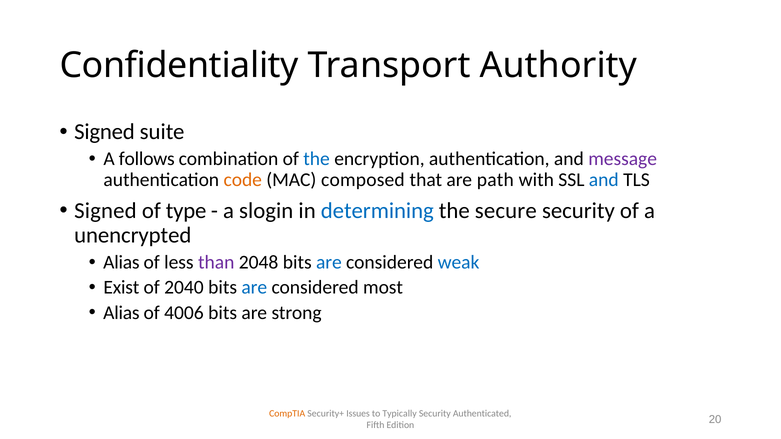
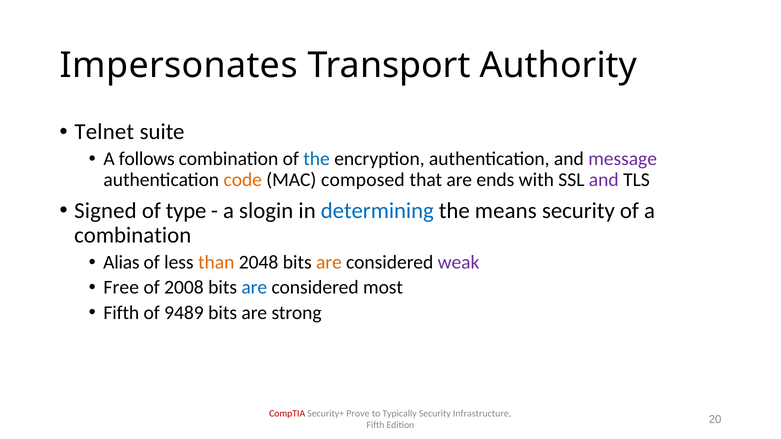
Confidentiality: Confidentiality -> Impersonates
Signed at (104, 132): Signed -> Telnet
path: path -> ends
and at (604, 180) colour: blue -> purple
secure: secure -> means
unencrypted at (133, 236): unencrypted -> combination
than colour: purple -> orange
are at (329, 263) colour: blue -> orange
weak colour: blue -> purple
Exist: Exist -> Free
2040: 2040 -> 2008
Alias at (121, 313): Alias -> Fifth
4006: 4006 -> 9489
CompTIA colour: orange -> red
Issues: Issues -> Prove
Authenticated: Authenticated -> Infrastructure
